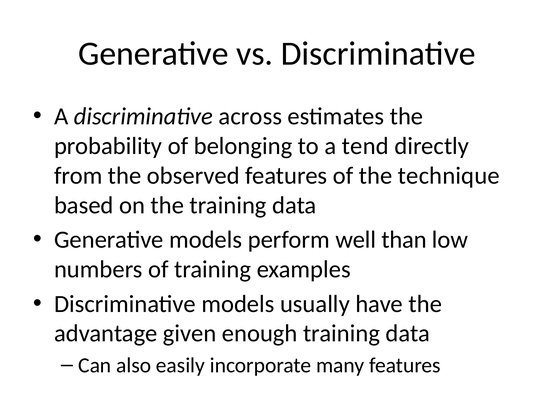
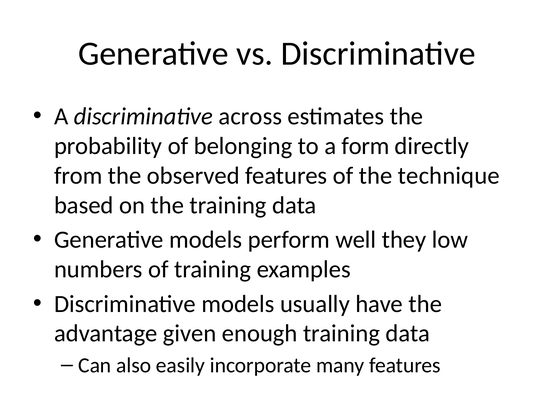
tend: tend -> form
than: than -> they
